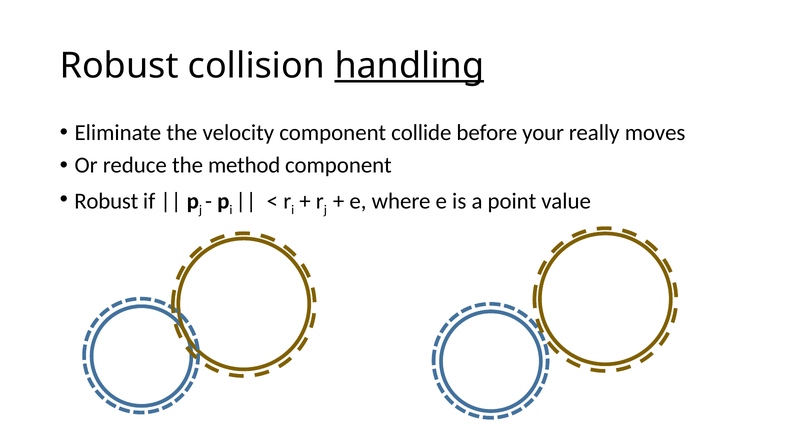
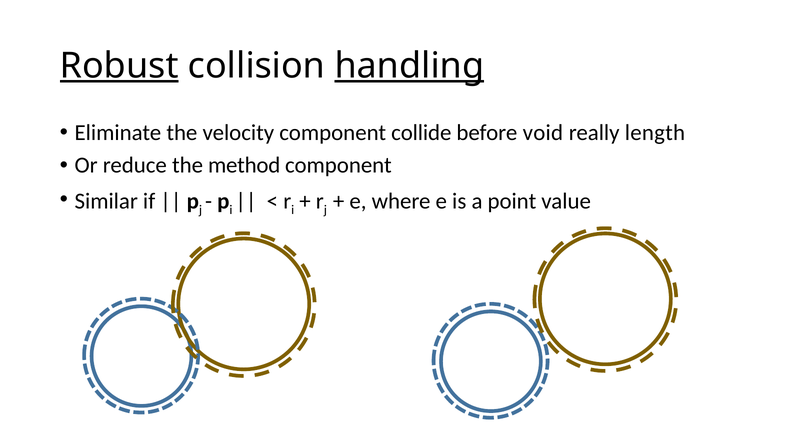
Robust at (119, 66) underline: none -> present
your: your -> void
moves: moves -> length
Robust at (106, 201): Robust -> Similar
